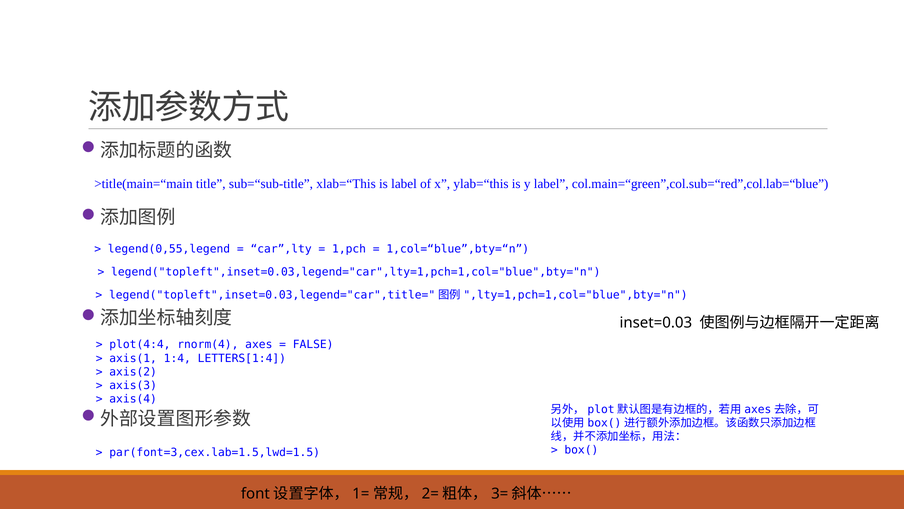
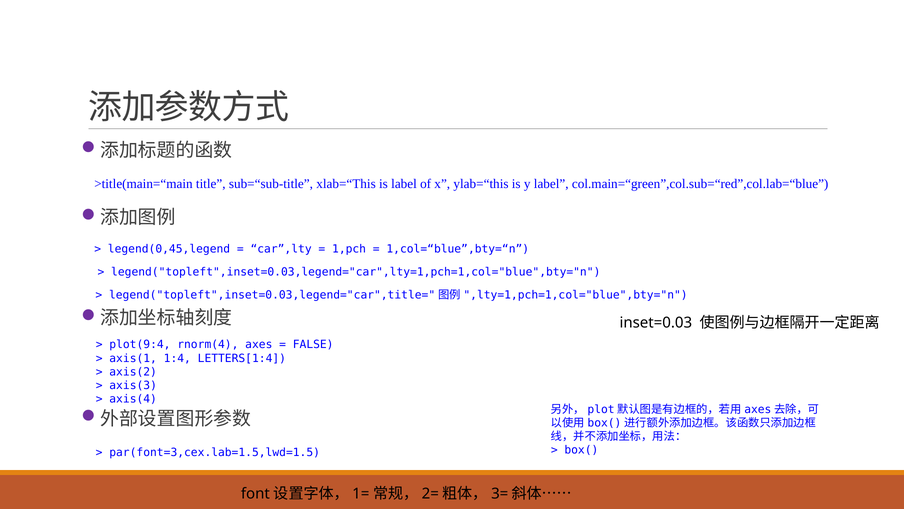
legend(0,55,legend: legend(0,55,legend -> legend(0,45,legend
plot(4:4: plot(4:4 -> plot(9:4
